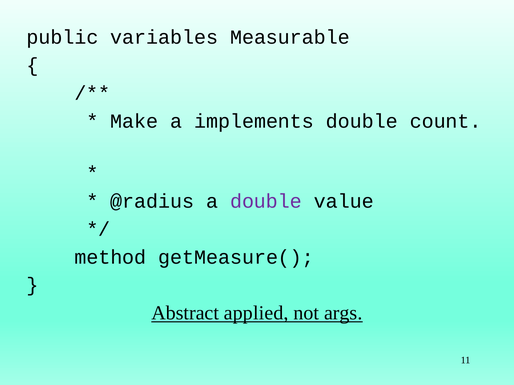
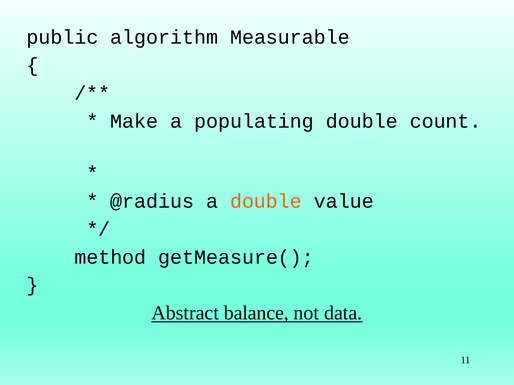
variables: variables -> algorithm
implements: implements -> populating
double at (266, 201) colour: purple -> orange
applied: applied -> balance
args: args -> data
